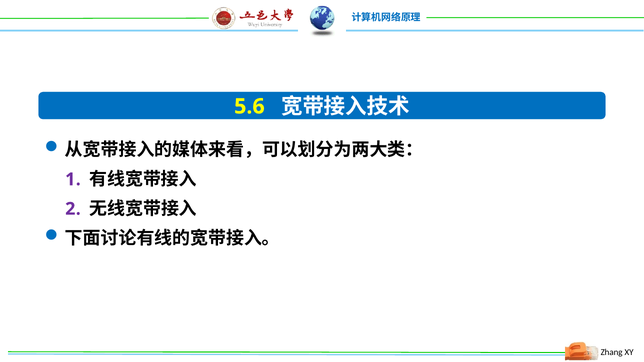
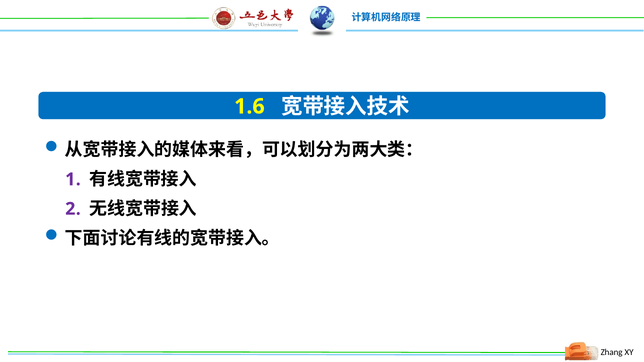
5.6: 5.6 -> 1.6
